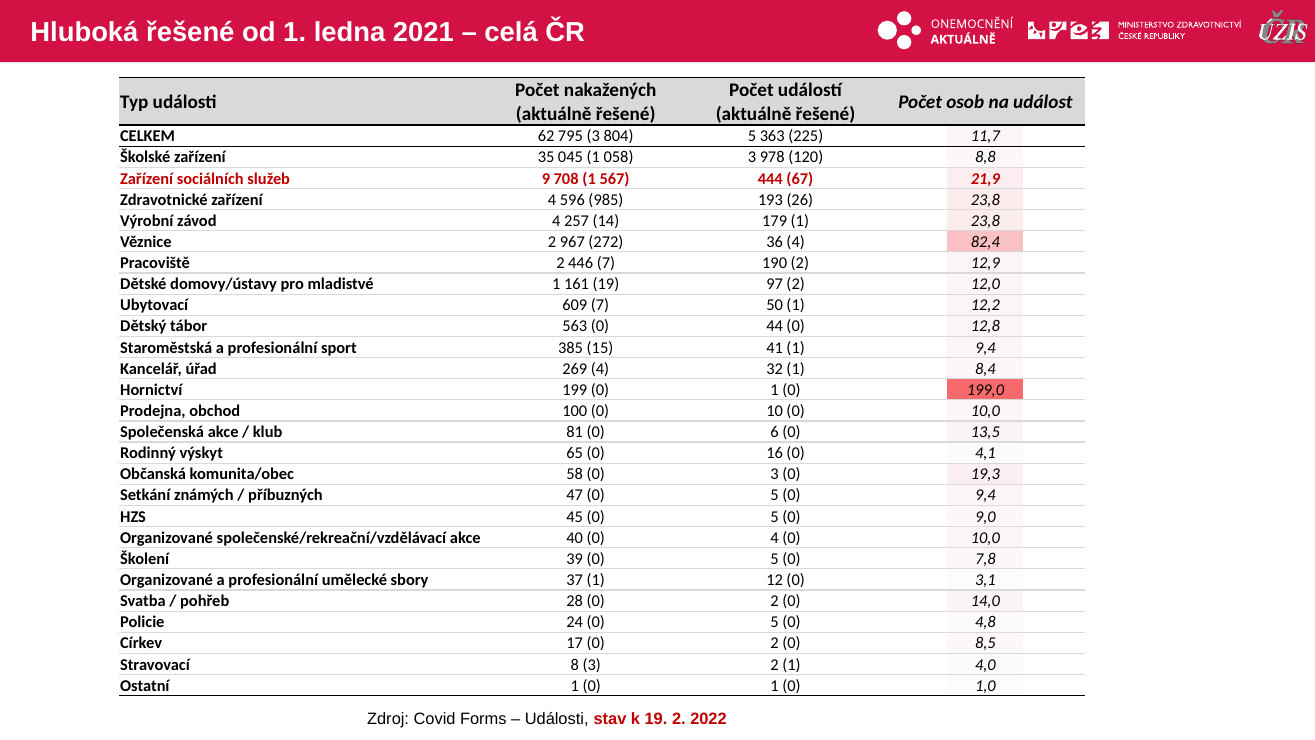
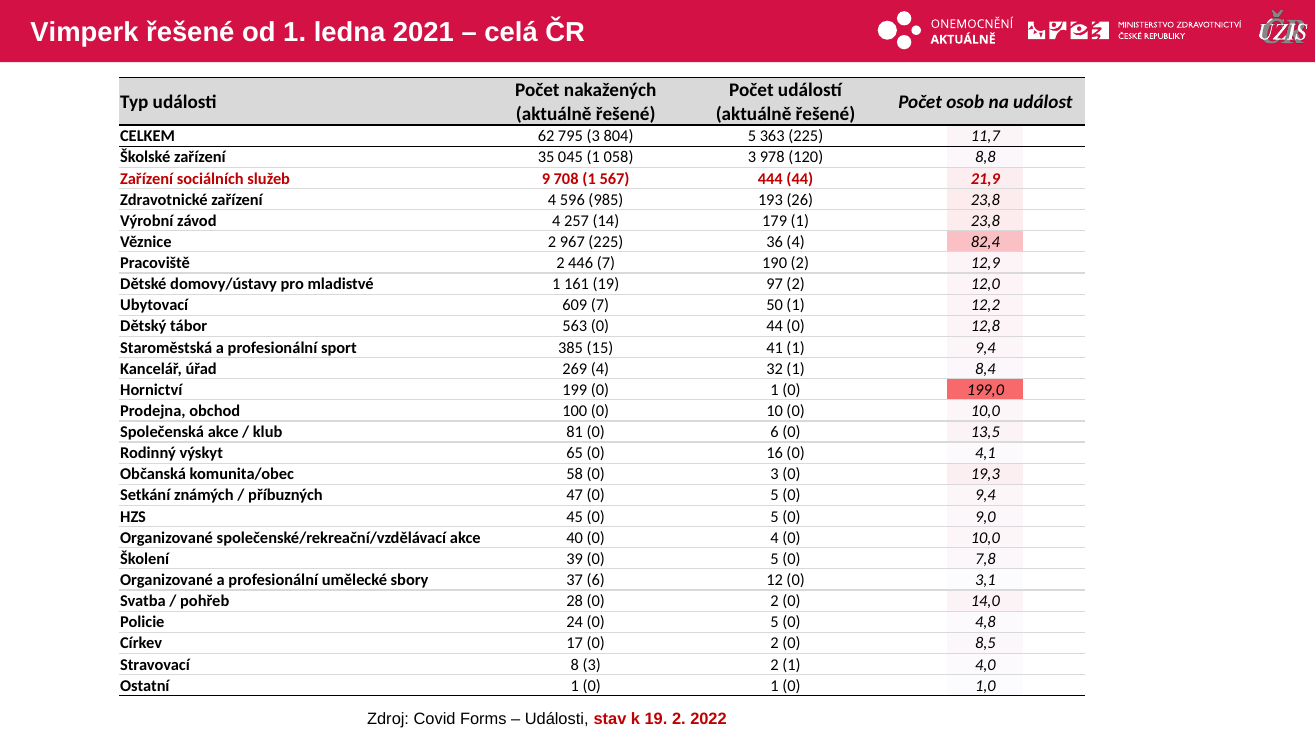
Hluboká: Hluboká -> Vimperk
444 67: 67 -> 44
967 272: 272 -> 225
37 1: 1 -> 6
